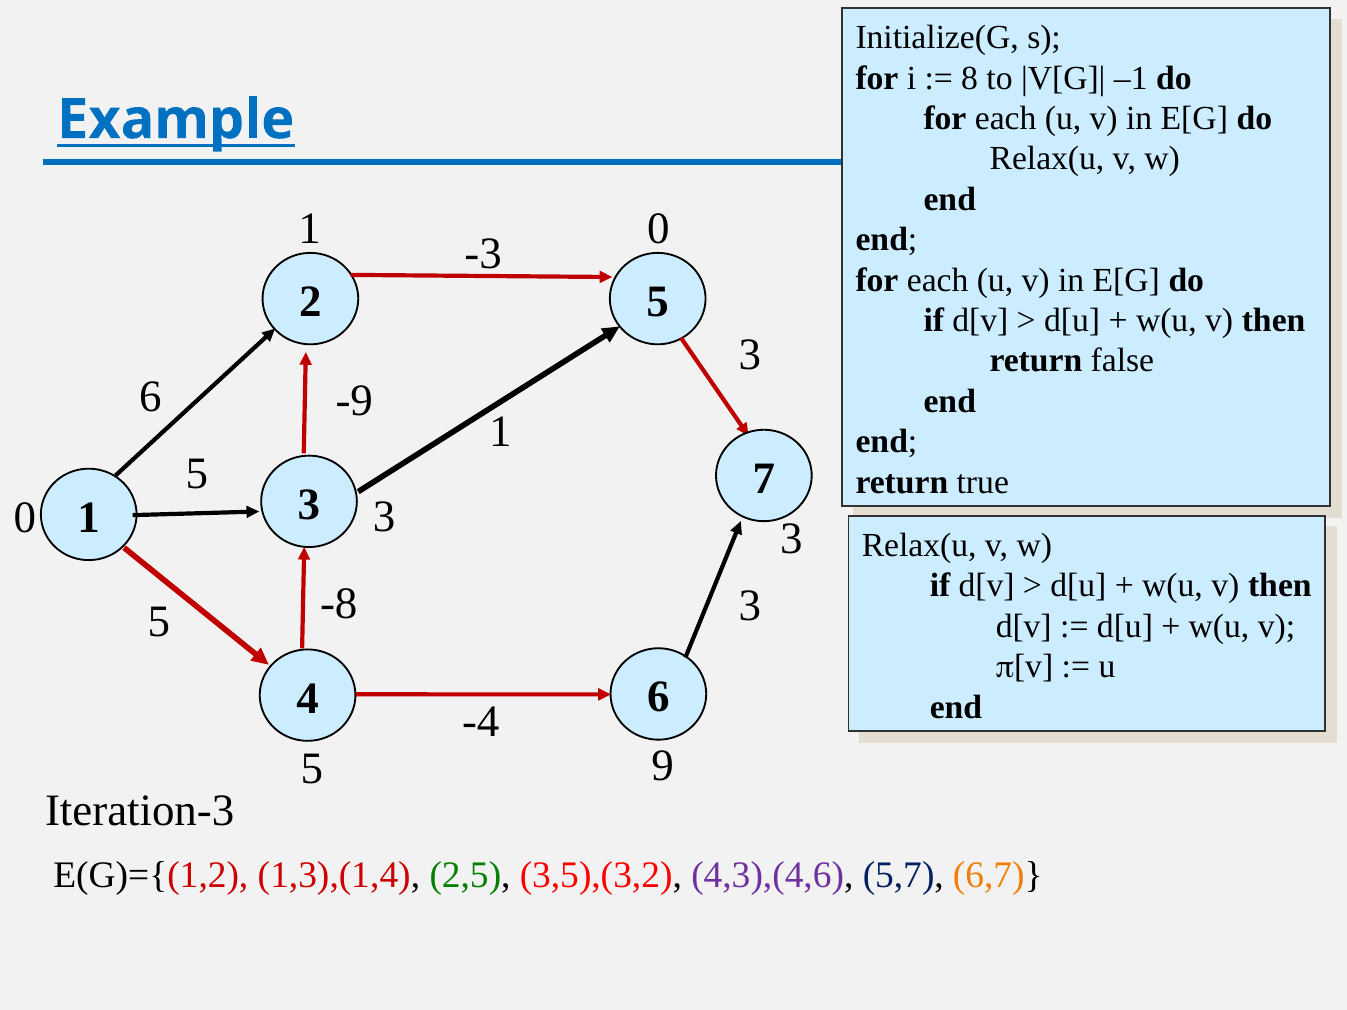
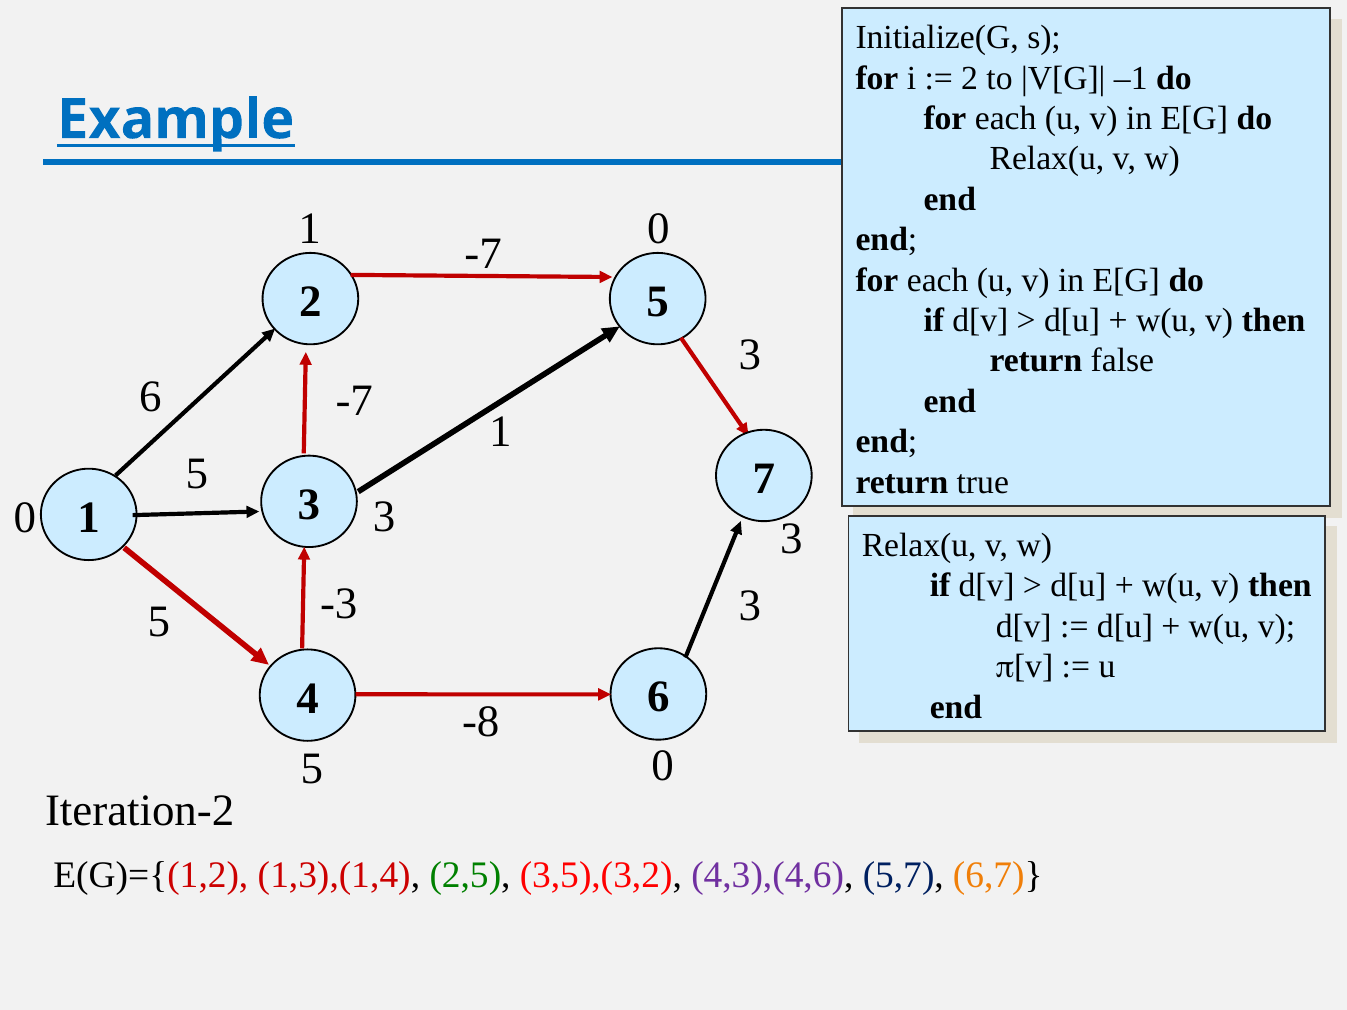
8 at (970, 78): 8 -> 2
-3 at (483, 254): -3 -> -7
-9 at (354, 401): -9 -> -7
-8: -8 -> -3
-4: -4 -> -8
5 9: 9 -> 0
Iteration-3: Iteration-3 -> Iteration-2
